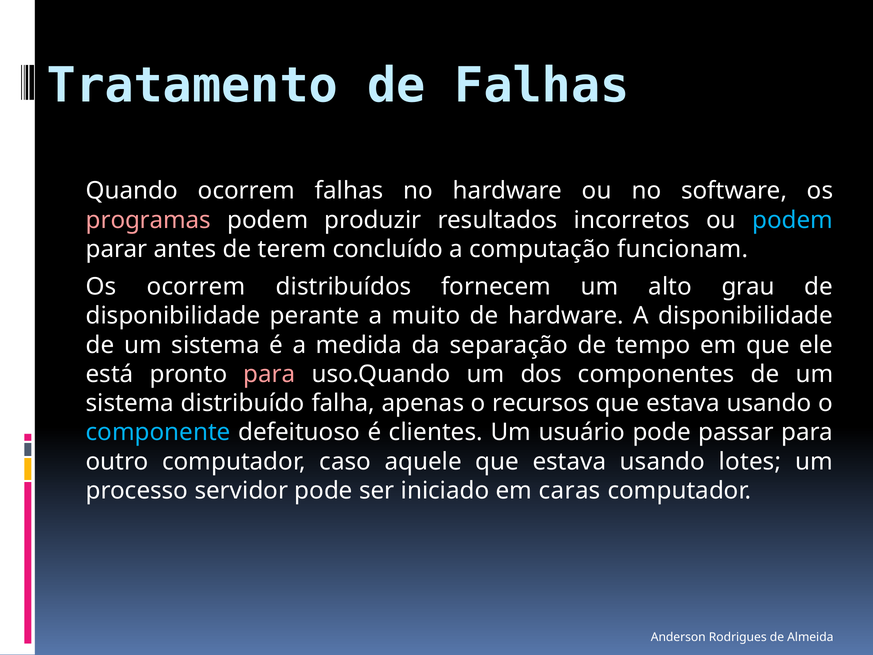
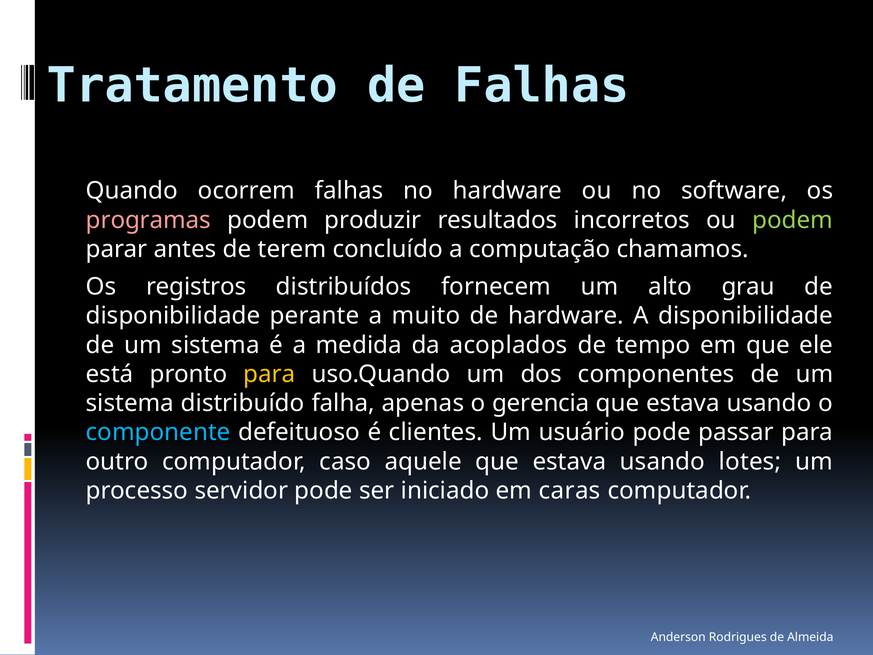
podem at (793, 220) colour: light blue -> light green
funcionam: funcionam -> chamamos
ocorrem at (196, 287): ocorrem -> registros
separação: separação -> acoplados
para at (269, 374) colour: pink -> yellow
recursos: recursos -> gerencia
